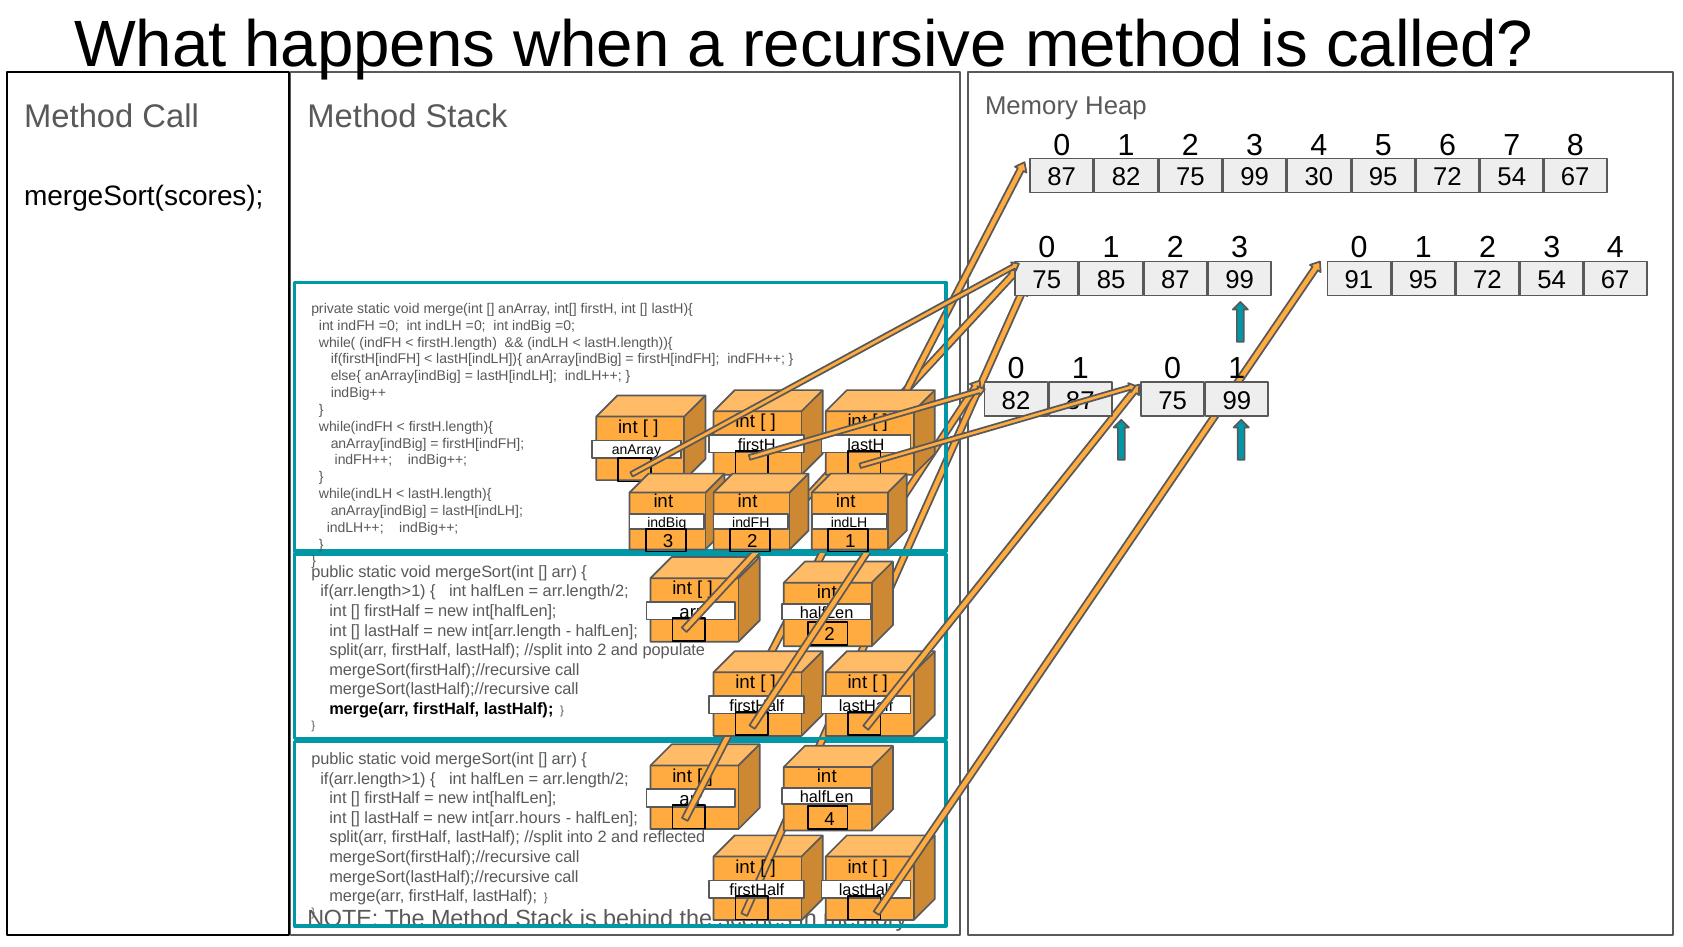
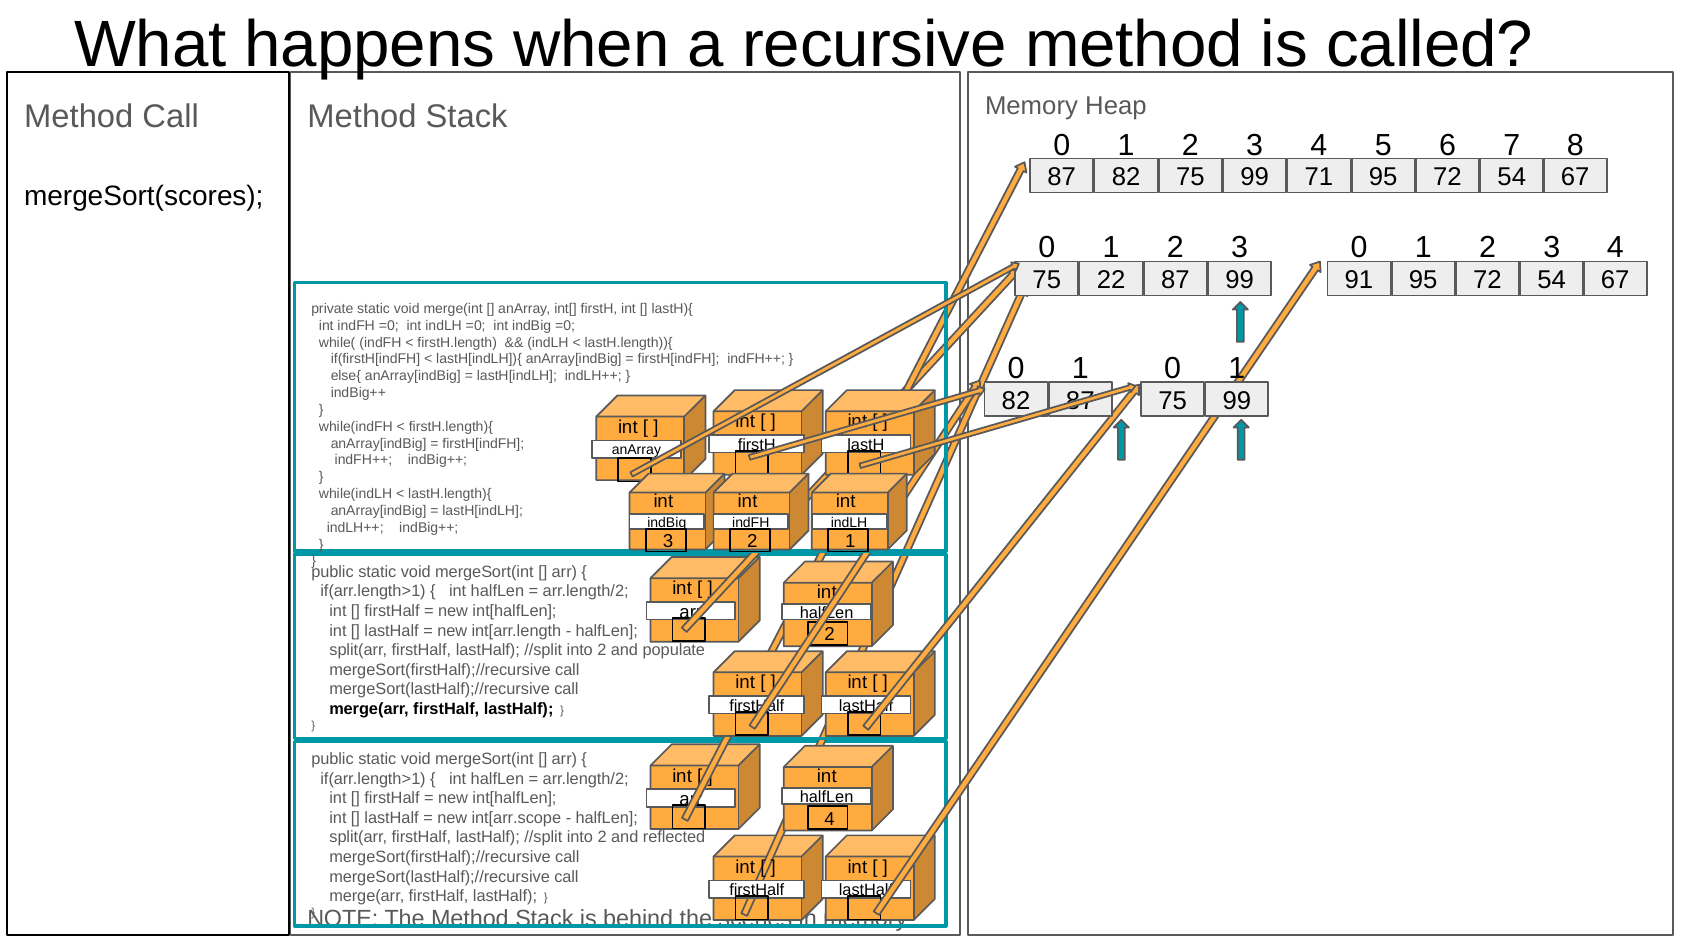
30: 30 -> 71
85: 85 -> 22
int[arr.hours: int[arr.hours -> int[arr.scope
